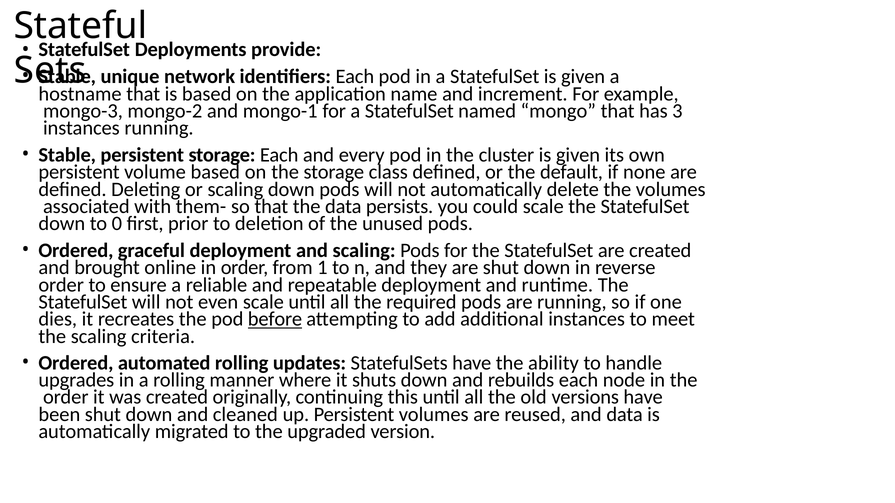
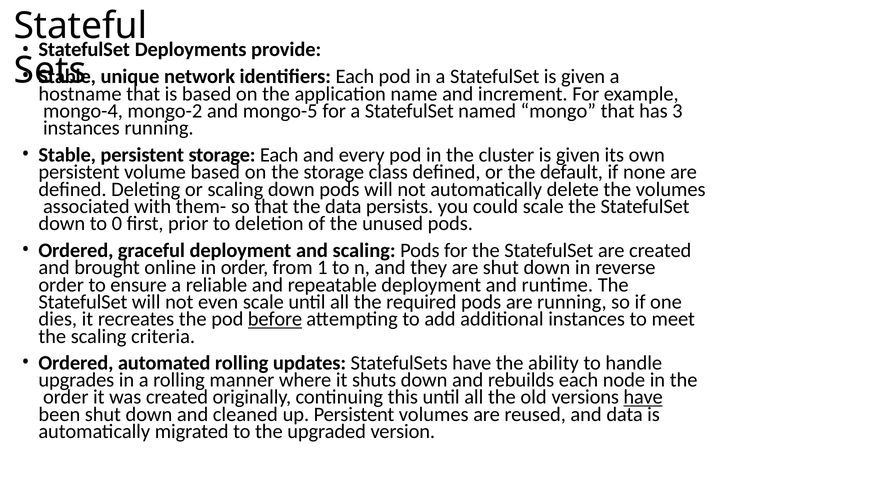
mongo-3: mongo-3 -> mongo-4
mongo-1: mongo-1 -> mongo-5
have at (643, 398) underline: none -> present
